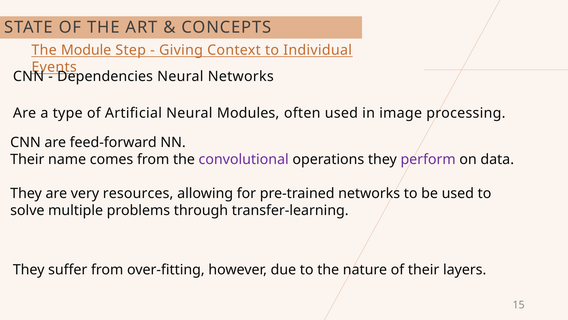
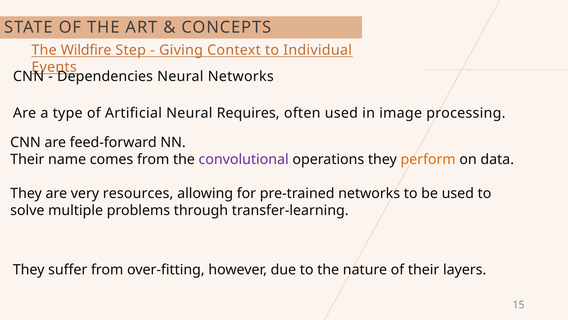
Module: Module -> Wildfire
Modules: Modules -> Requires
perform colour: purple -> orange
